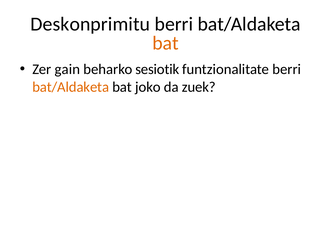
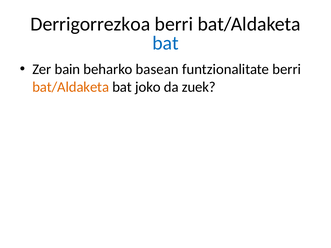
Deskonprimitu: Deskonprimitu -> Derrigorrezkoa
bat at (166, 43) colour: orange -> blue
gain: gain -> bain
sesiotik: sesiotik -> basean
